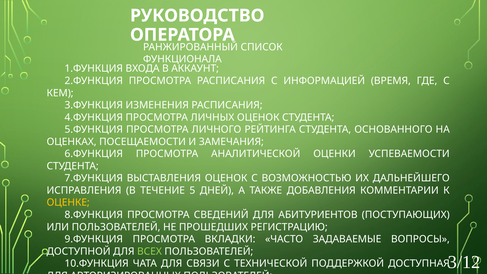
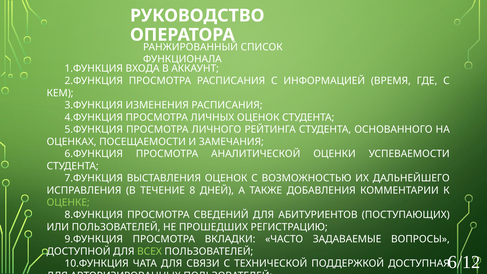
5: 5 -> 8
ОЦЕНКЕ colour: yellow -> light green
3/12: 3/12 -> 6/12
